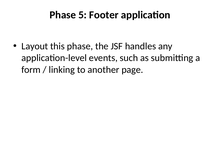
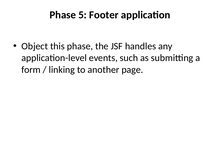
Layout: Layout -> Object
